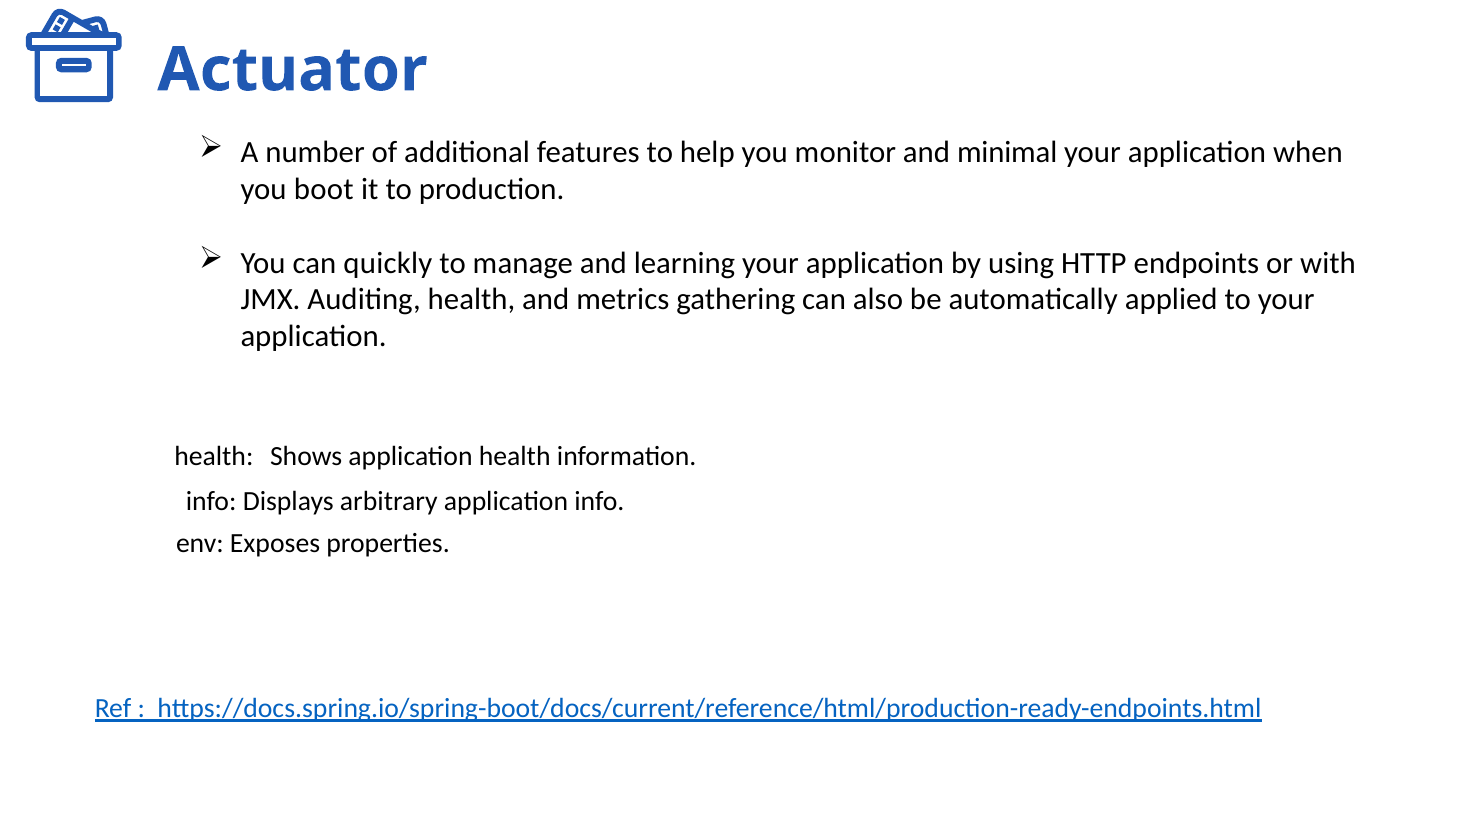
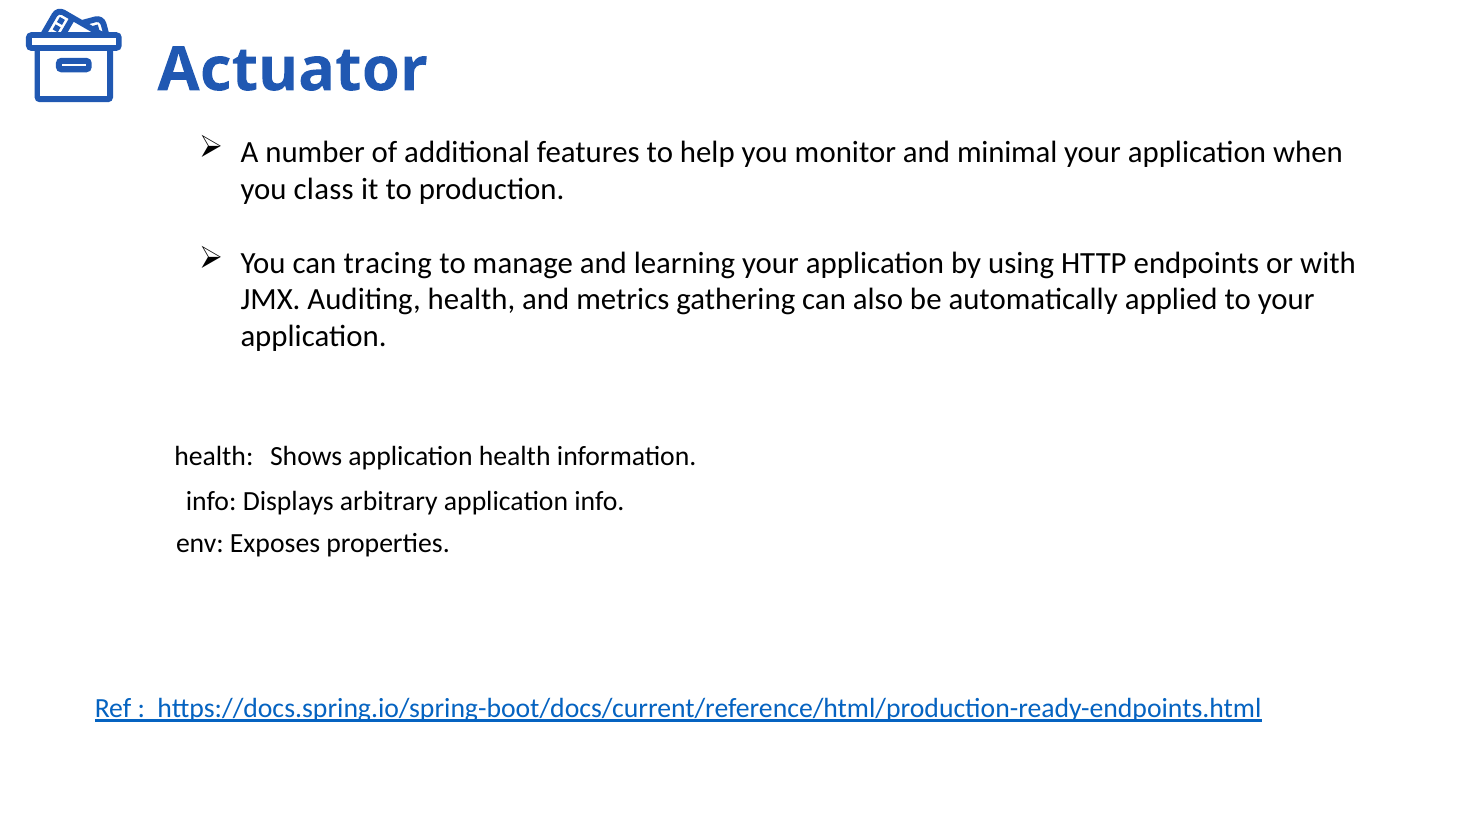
boot: boot -> class
quickly: quickly -> tracing
